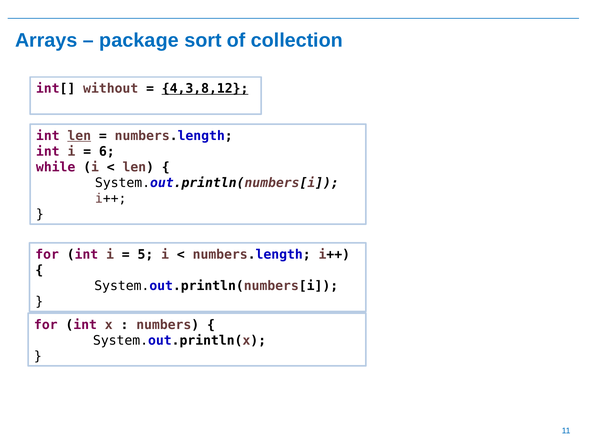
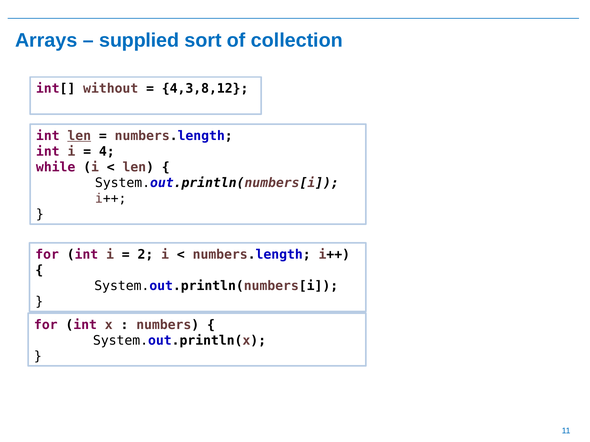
package: package -> supplied
4,3,8,12 underline: present -> none
6: 6 -> 4
5: 5 -> 2
